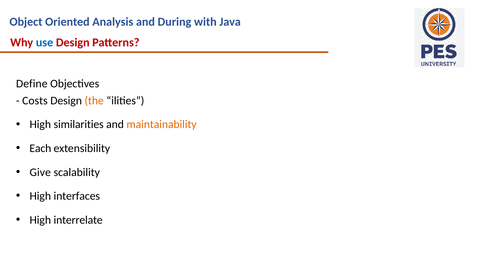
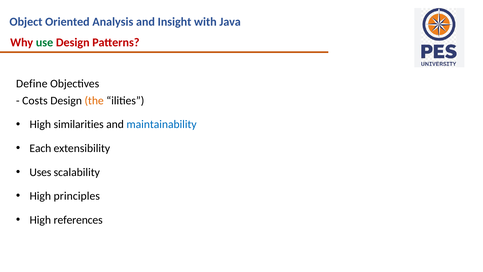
During: During -> Insight
use colour: blue -> green
maintainability colour: orange -> blue
Give: Give -> Uses
interfaces: interfaces -> principles
interrelate: interrelate -> references
